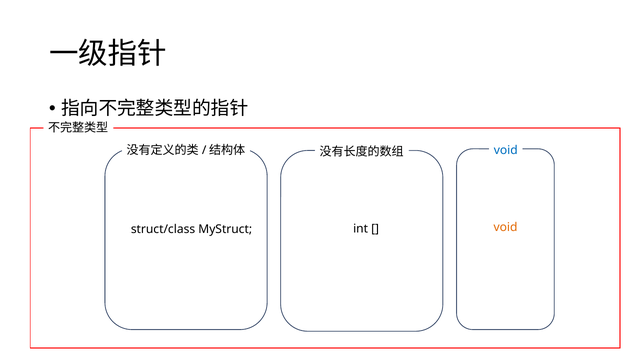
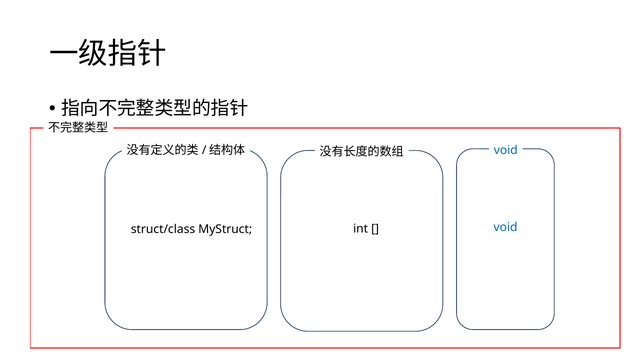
void at (505, 227) colour: orange -> blue
